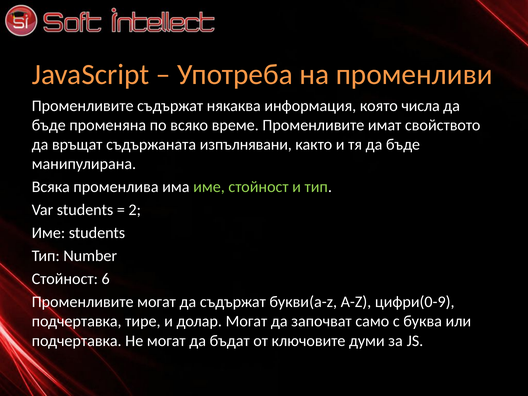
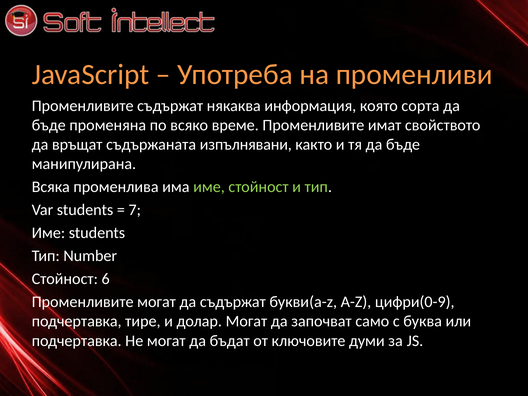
числа: числа -> сорта
2: 2 -> 7
